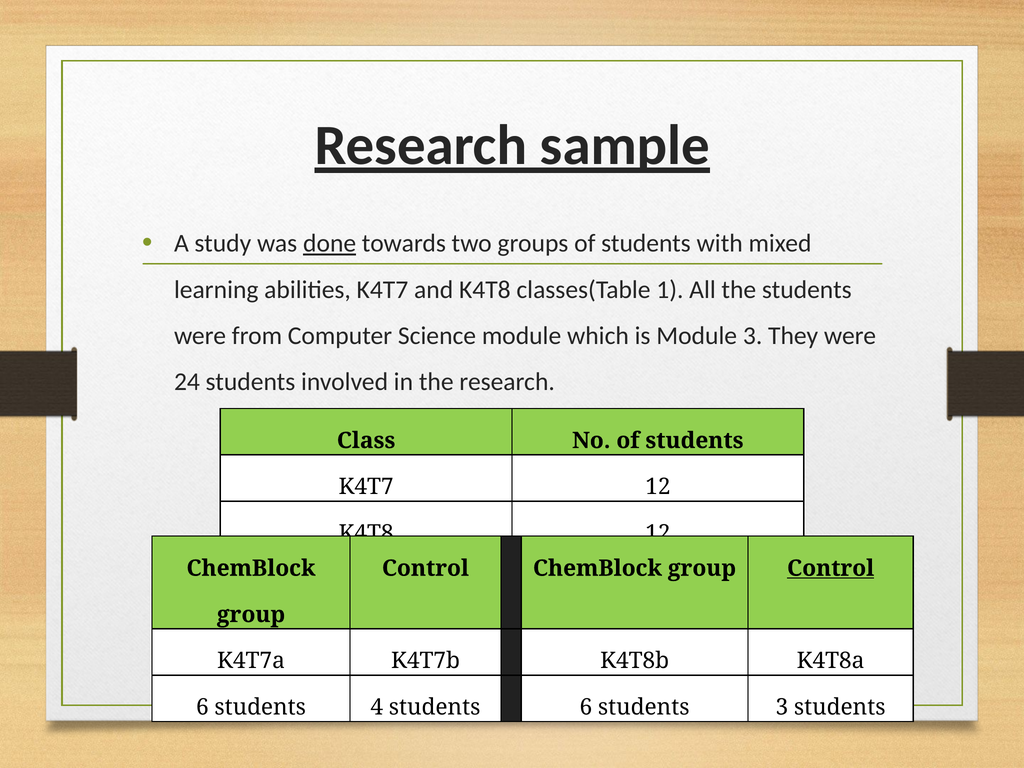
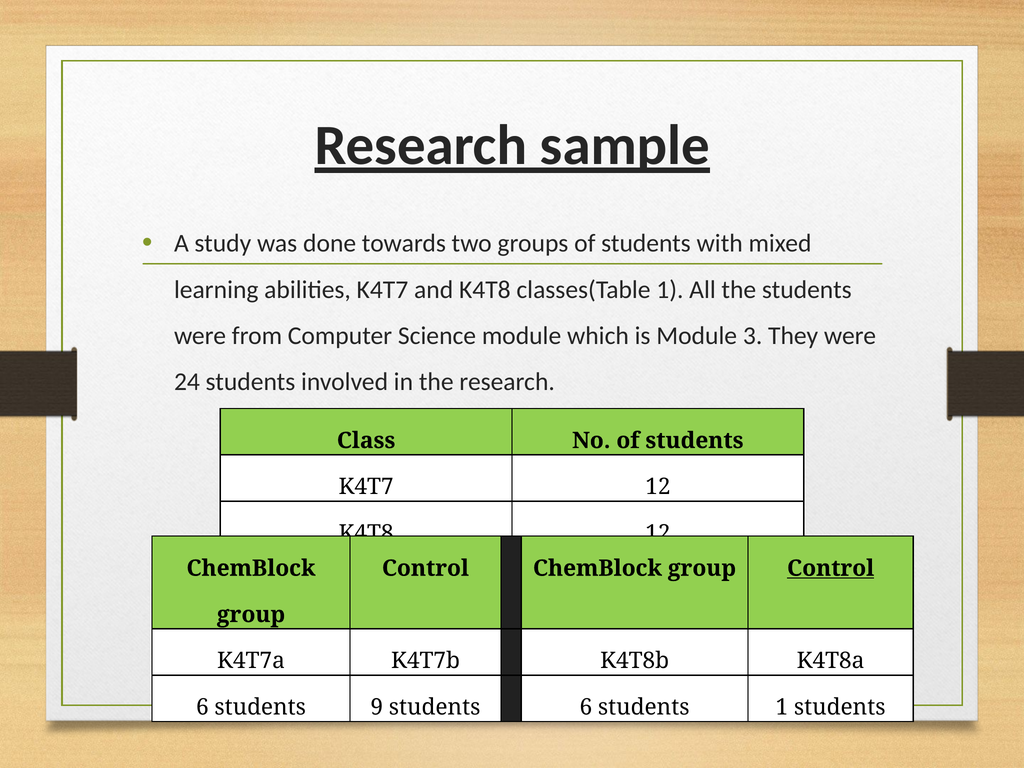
done underline: present -> none
4: 4 -> 9
students 3: 3 -> 1
